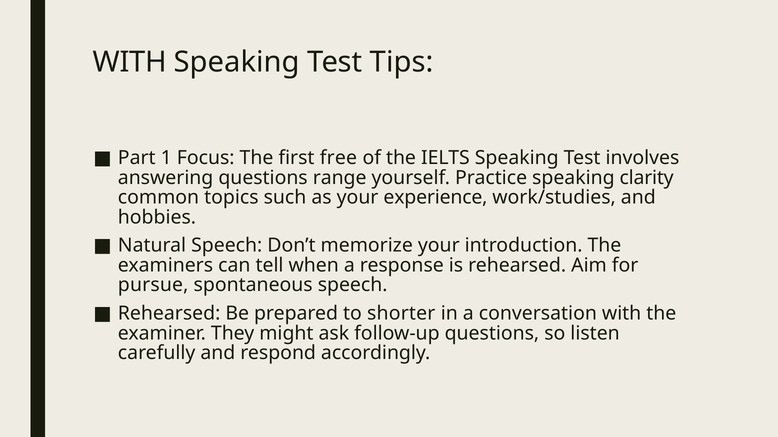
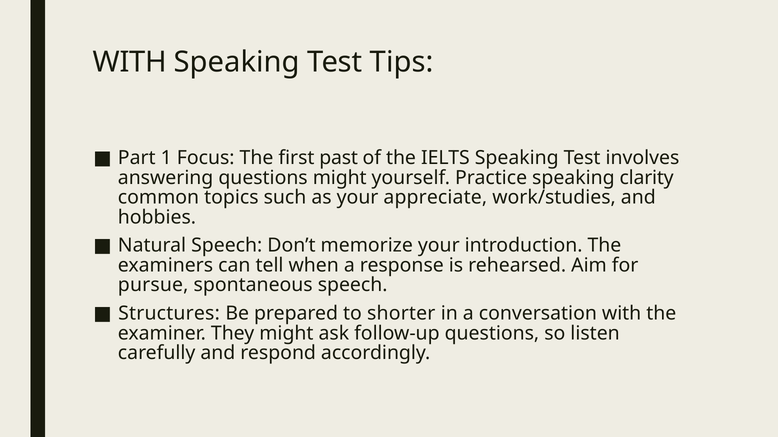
free: free -> past
questions range: range -> might
experience: experience -> appreciate
Rehearsed at (169, 314): Rehearsed -> Structures
